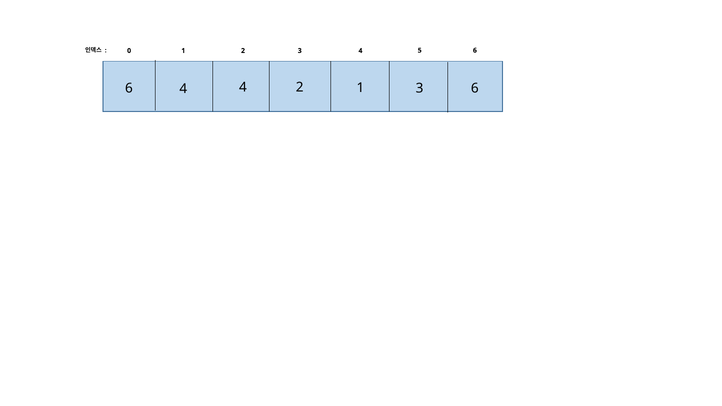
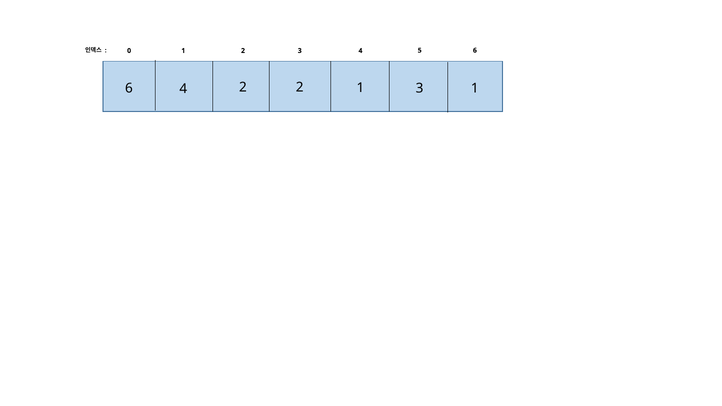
4 4: 4 -> 2
2 6: 6 -> 1
